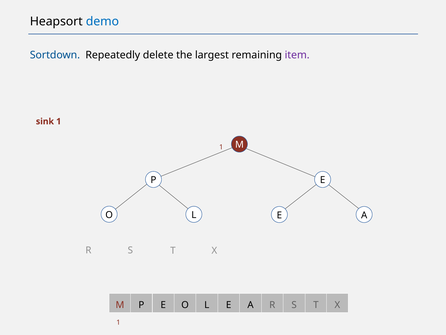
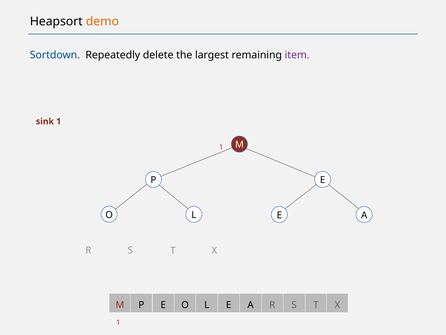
demo colour: blue -> orange
